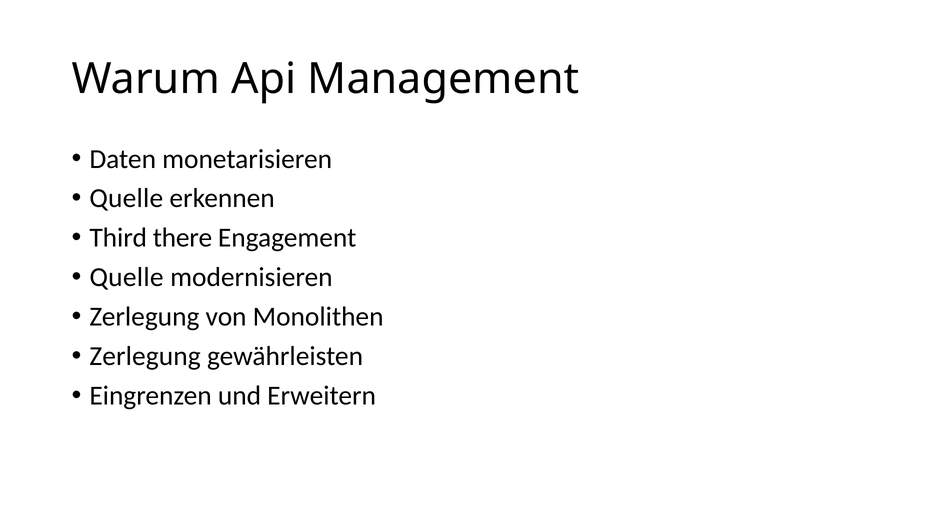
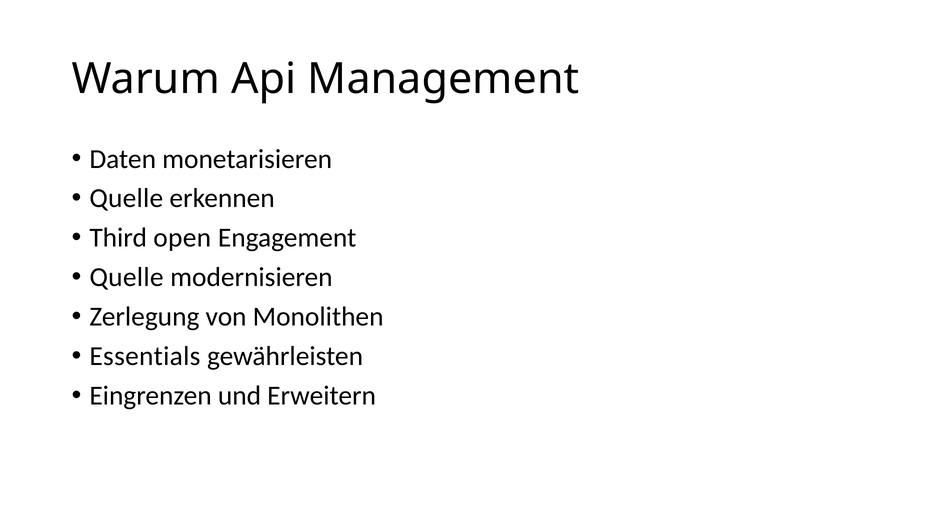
there: there -> open
Zerlegung at (145, 356): Zerlegung -> Essentials
